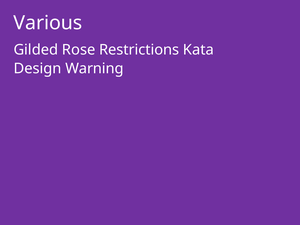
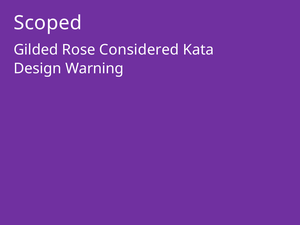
Various: Various -> Scoped
Restrictions: Restrictions -> Considered
